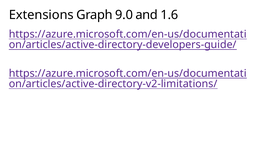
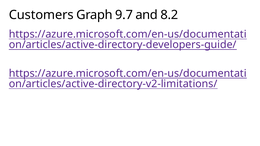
Extensions: Extensions -> Customers
9.0: 9.0 -> 9.7
1.6: 1.6 -> 8.2
